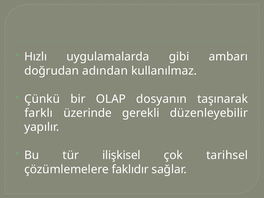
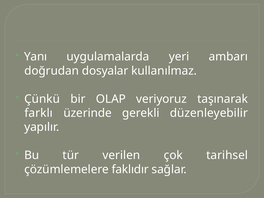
Hızlı: Hızlı -> Yanı
gibi: gibi -> yeri
adından: adından -> dosyalar
dosyanın: dosyanın -> veriyoruz
ilişkisel: ilişkisel -> verilen
